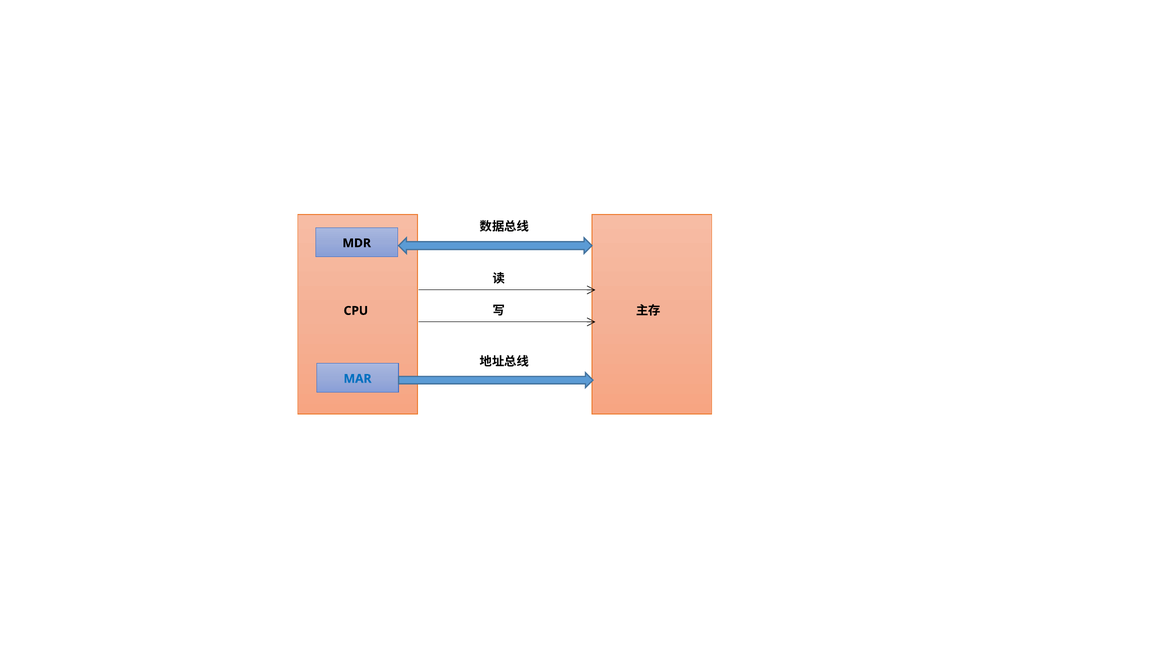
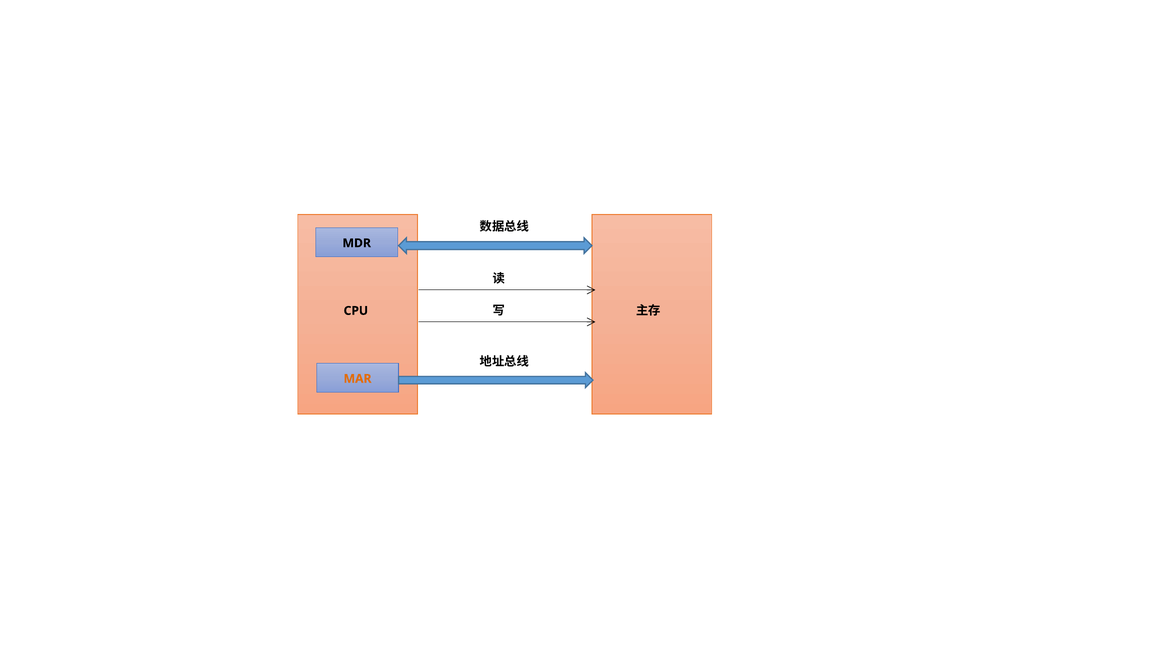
MAR colour: blue -> orange
